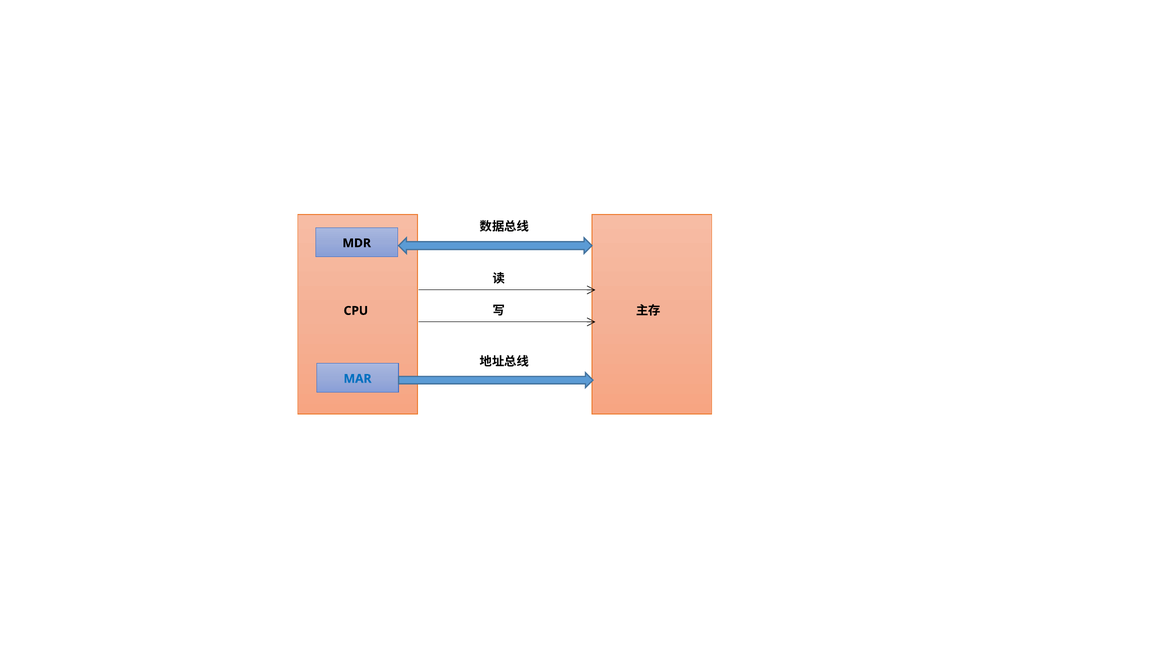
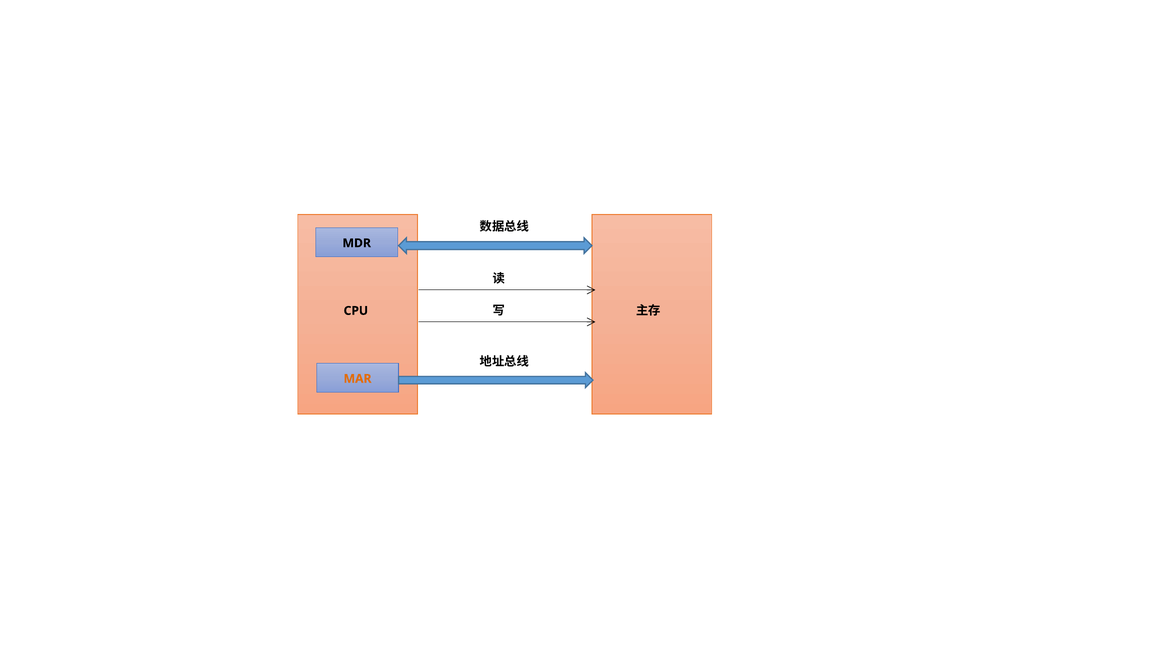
MAR colour: blue -> orange
